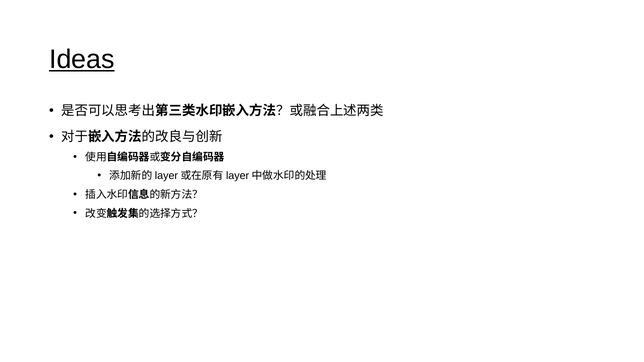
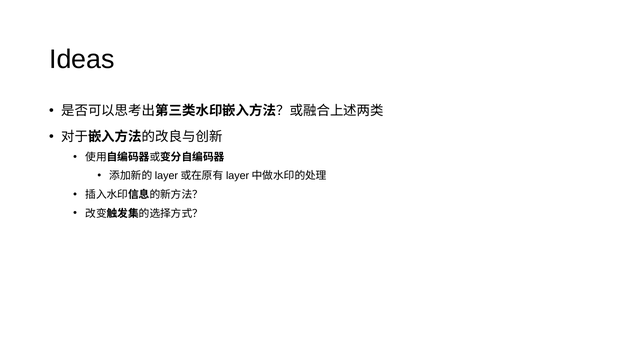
Ideas underline: present -> none
